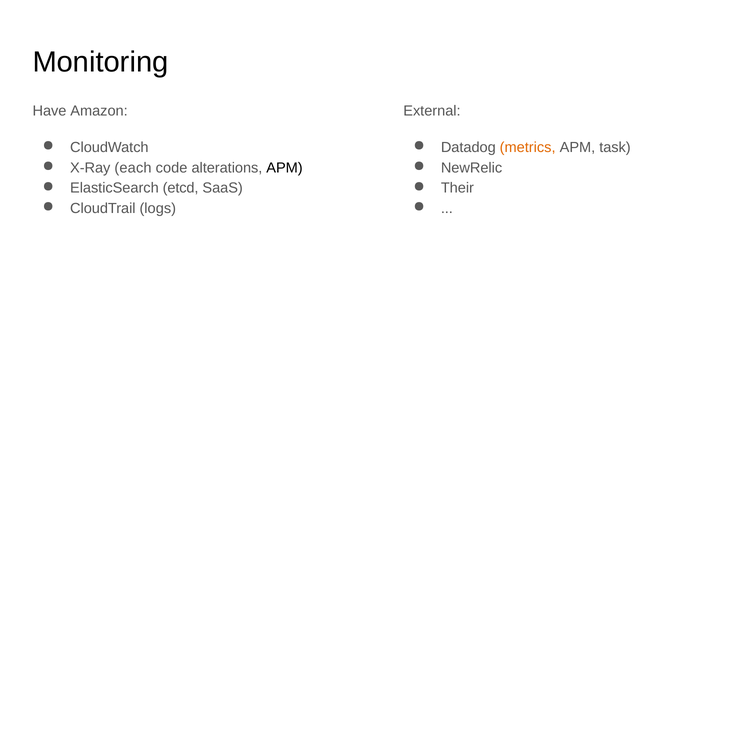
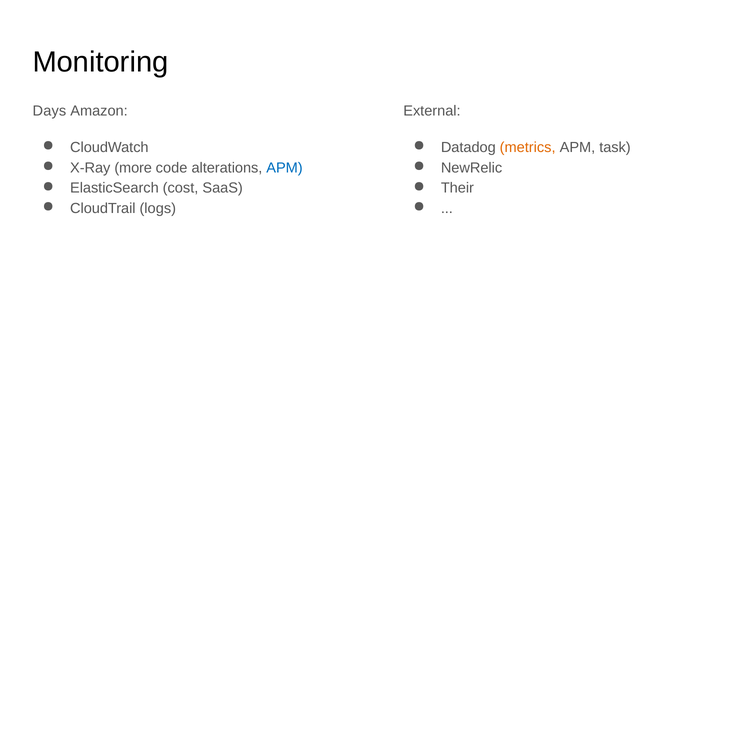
Have: Have -> Days
each: each -> more
APM at (285, 168) colour: black -> blue
etcd: etcd -> cost
